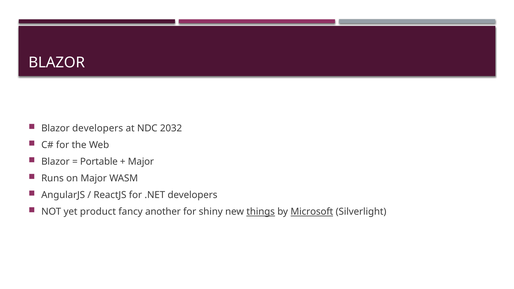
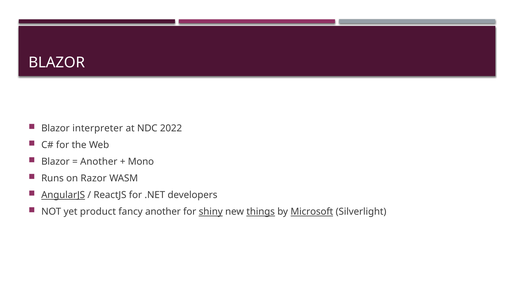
Blazor developers: developers -> interpreter
2032: 2032 -> 2022
Portable at (99, 162): Portable -> Another
Major at (141, 162): Major -> Mono
on Major: Major -> Razor
AngularJS underline: none -> present
shiny underline: none -> present
